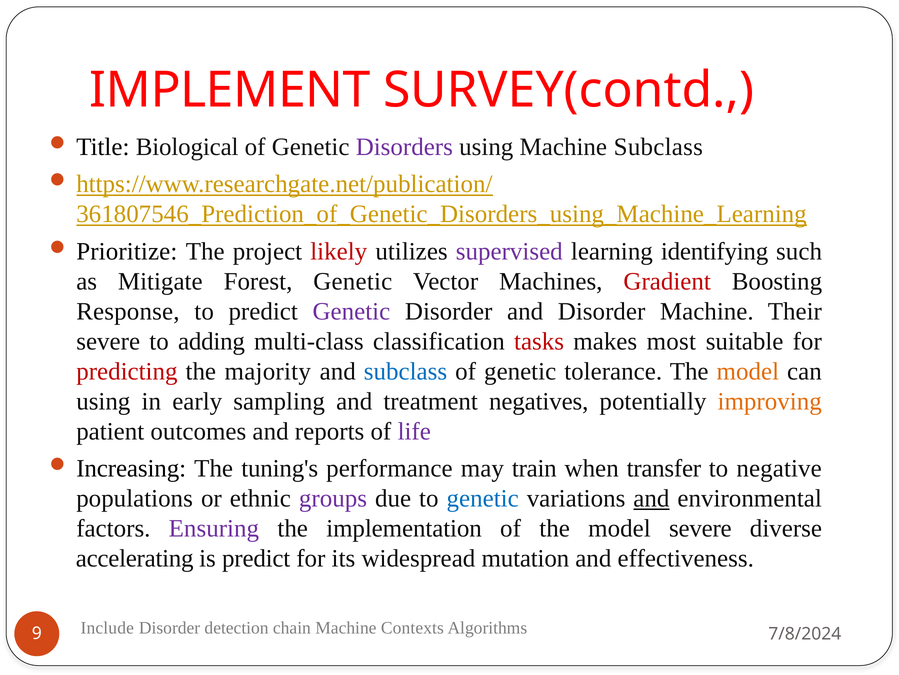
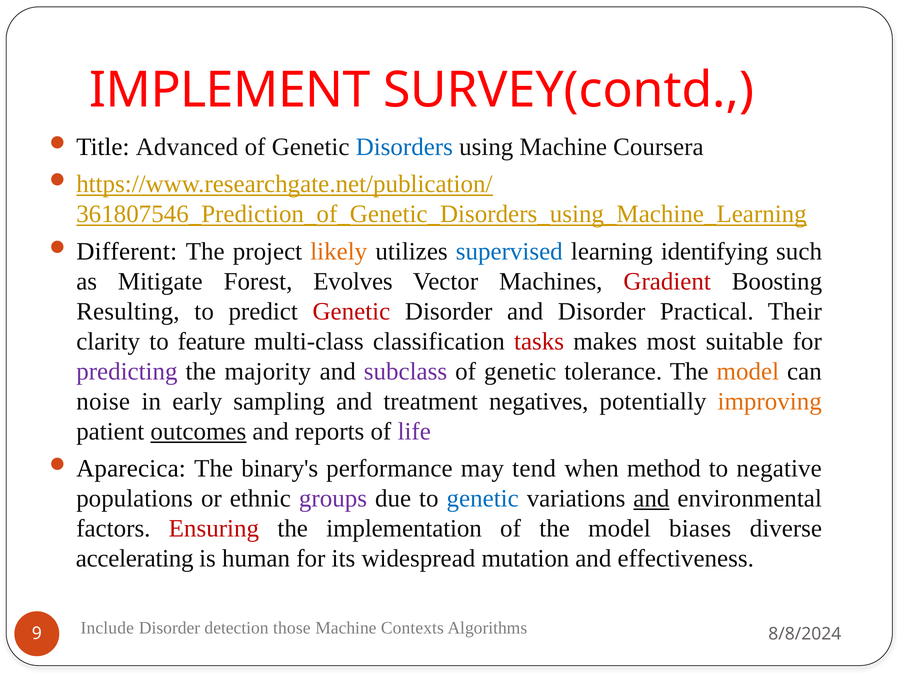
Biological: Biological -> Advanced
Disorders colour: purple -> blue
Machine Subclass: Subclass -> Coursera
Prioritize: Prioritize -> Different
likely colour: red -> orange
supervised colour: purple -> blue
Forest Genetic: Genetic -> Evolves
Response: Response -> Resulting
Genetic at (351, 311) colour: purple -> red
Disorder Machine: Machine -> Practical
severe at (108, 341): severe -> clarity
adding: adding -> feature
predicting colour: red -> purple
subclass at (405, 371) colour: blue -> purple
using at (103, 401): using -> noise
outcomes underline: none -> present
Increasing: Increasing -> Aparecica
tuning's: tuning's -> binary's
train: train -> tend
transfer: transfer -> method
Ensuring colour: purple -> red
model severe: severe -> biases
is predict: predict -> human
chain: chain -> those
7/8/2024: 7/8/2024 -> 8/8/2024
